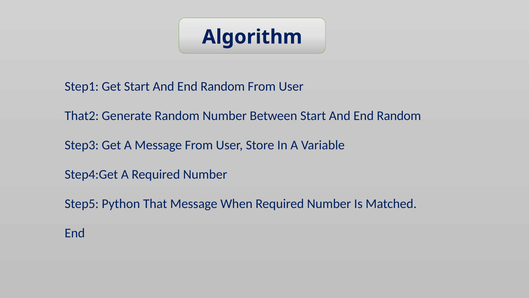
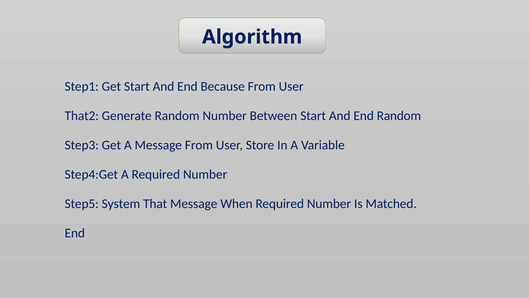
Random at (223, 86): Random -> Because
Python: Python -> System
